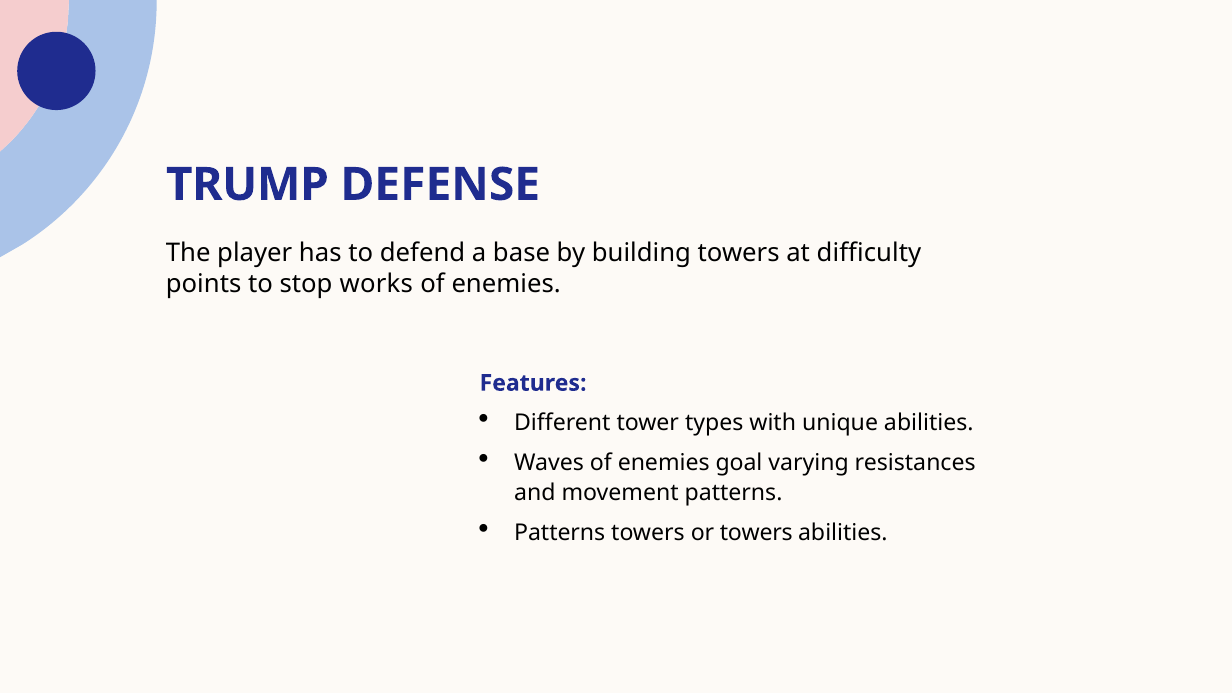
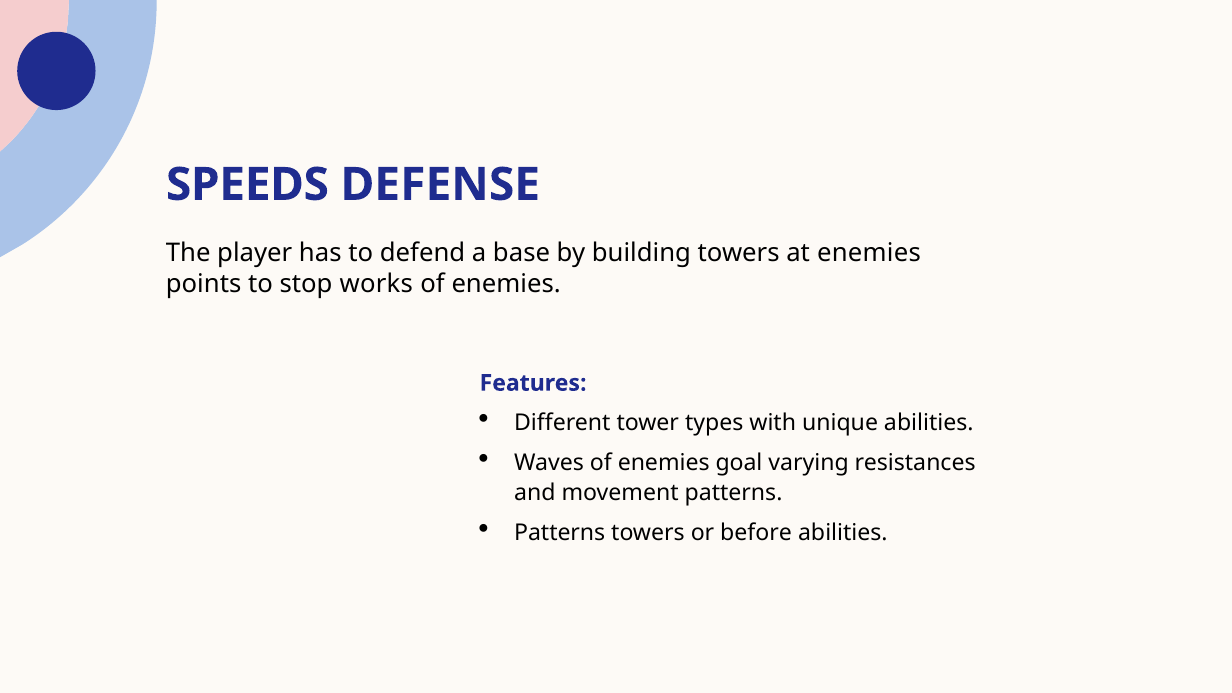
TRUMP: TRUMP -> SPEEDS
at difficulty: difficulty -> enemies
or towers: towers -> before
